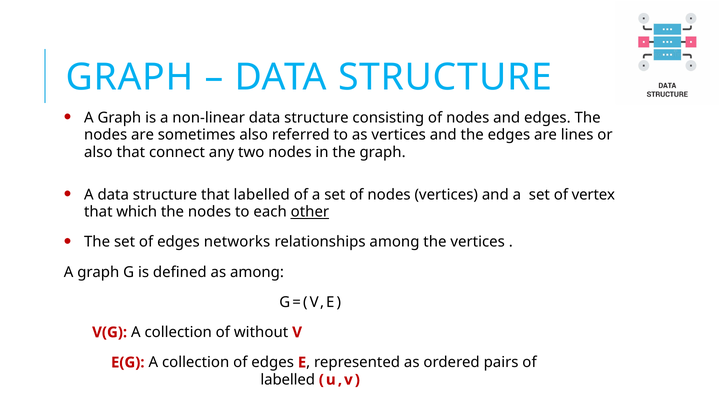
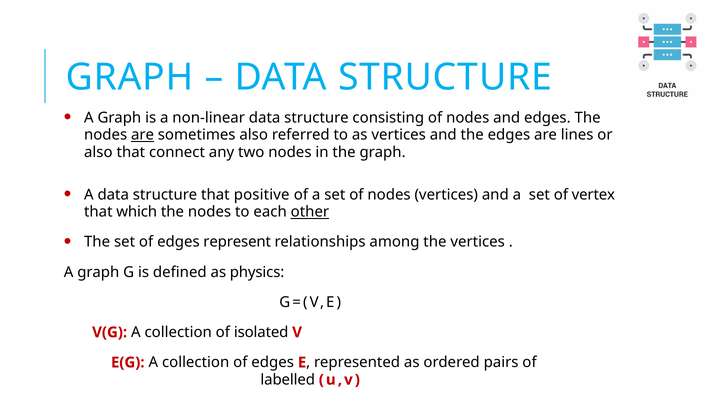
are at (143, 135) underline: none -> present
that labelled: labelled -> positive
networks: networks -> represent
as among: among -> physics
without: without -> isolated
